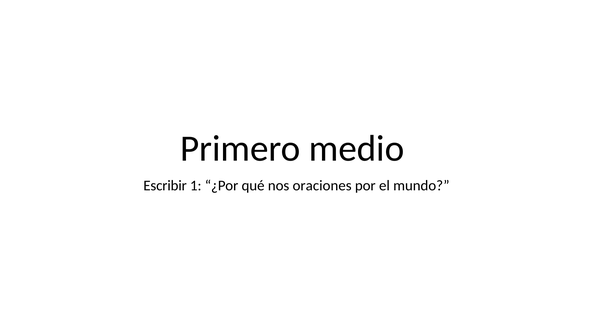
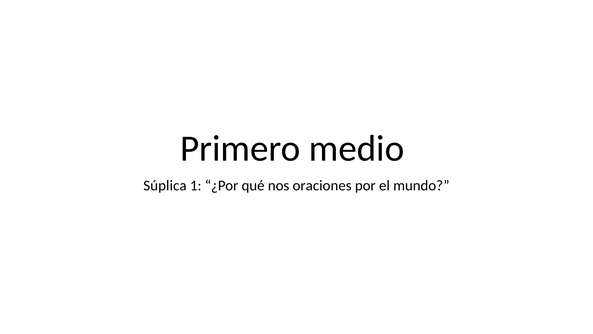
Escribir: Escribir -> Súplica
